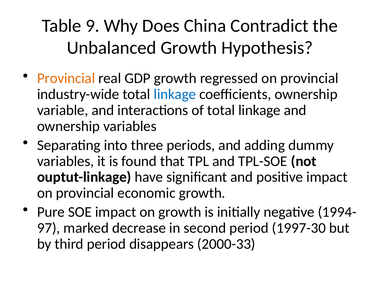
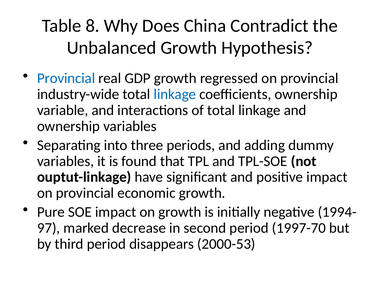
9: 9 -> 8
Provincial at (66, 78) colour: orange -> blue
1997-30: 1997-30 -> 1997-70
2000-33: 2000-33 -> 2000-53
